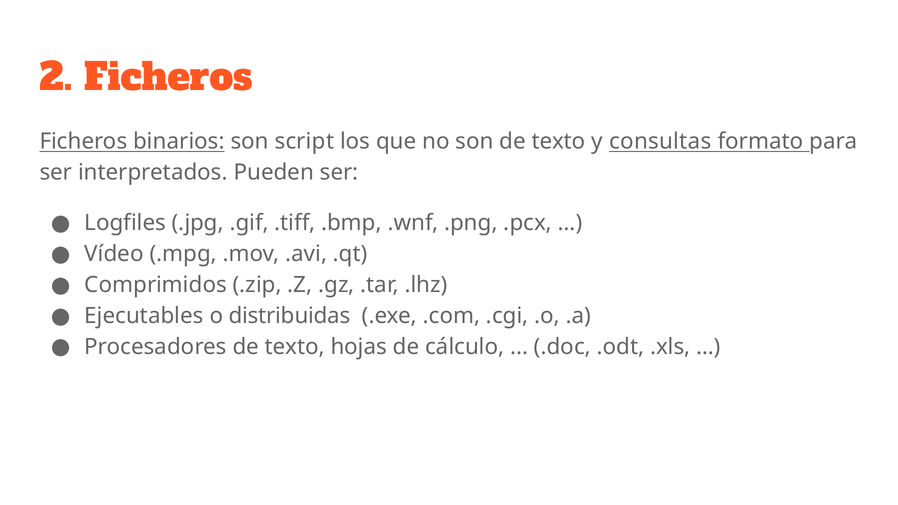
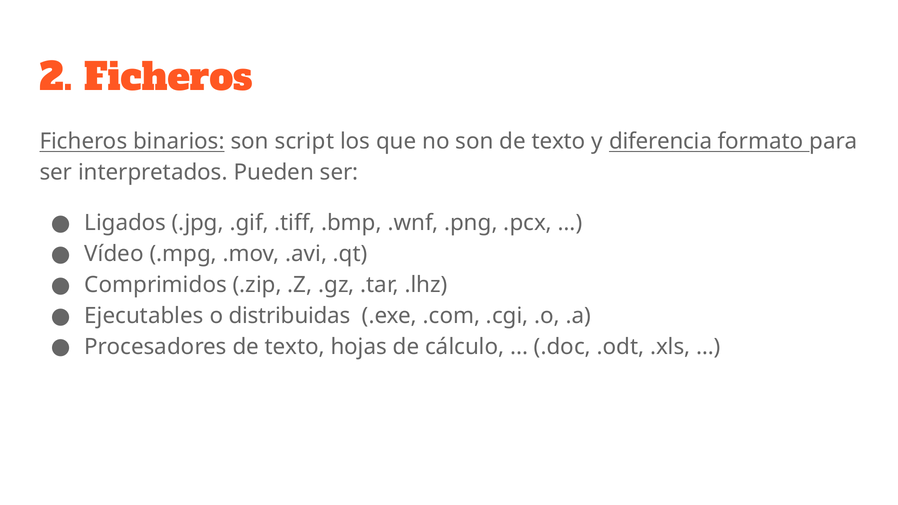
consultas: consultas -> diferencia
Logfiles: Logfiles -> Ligados
